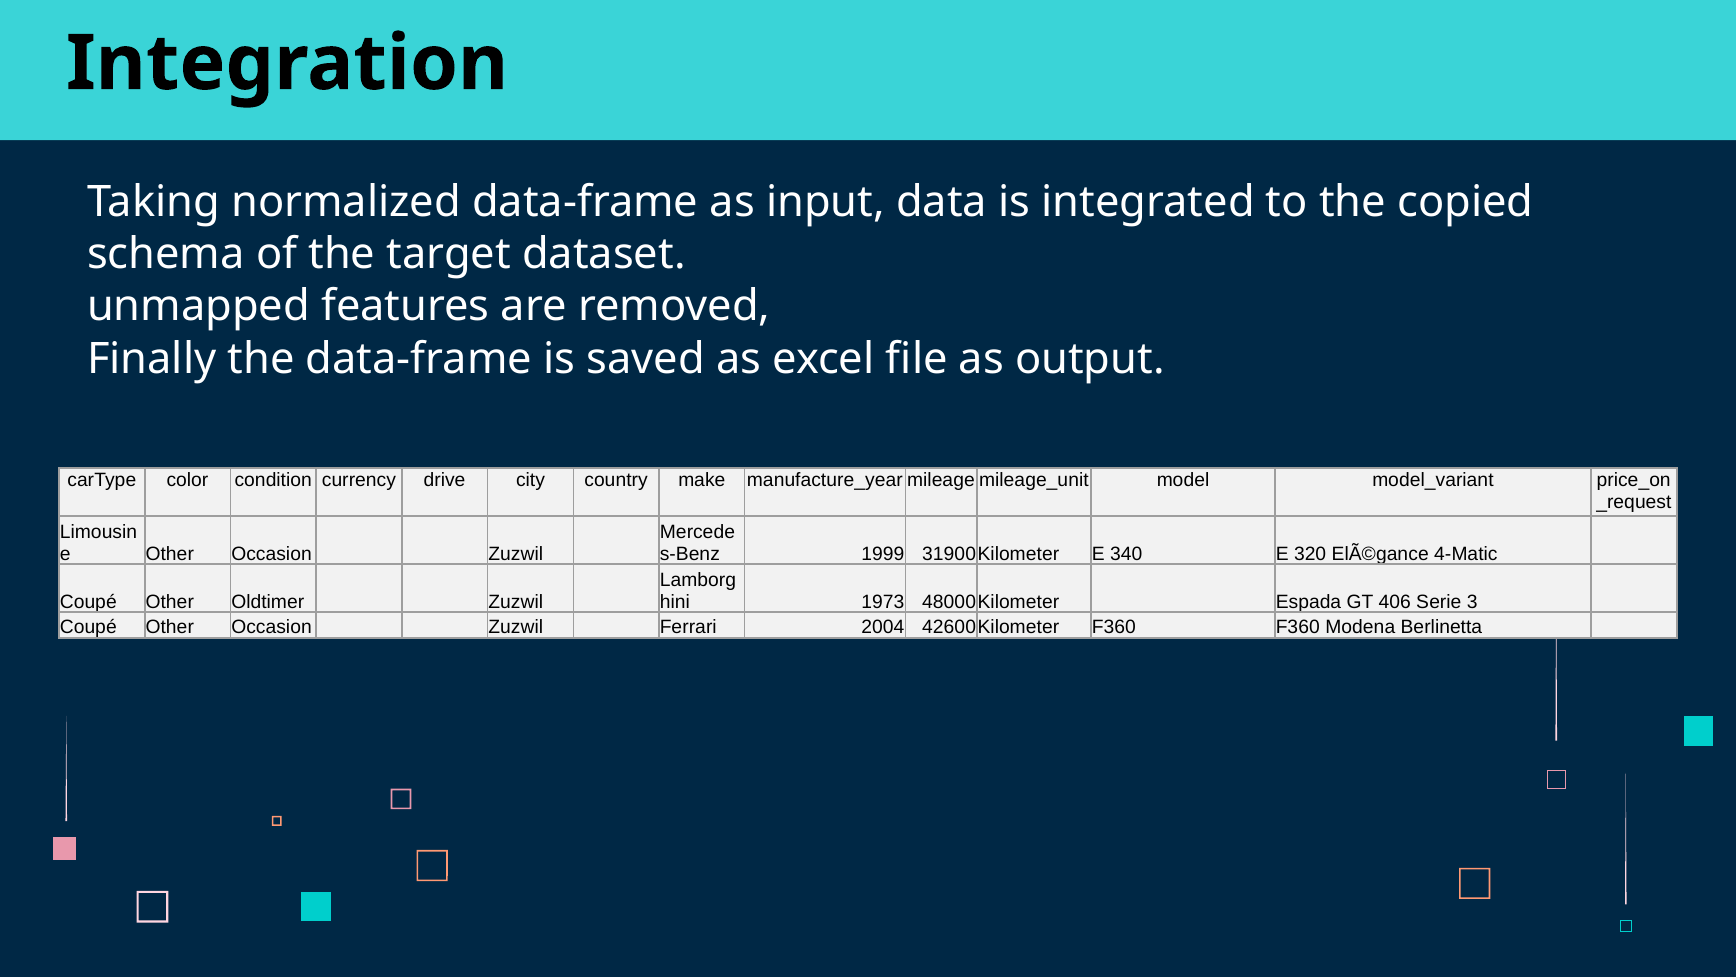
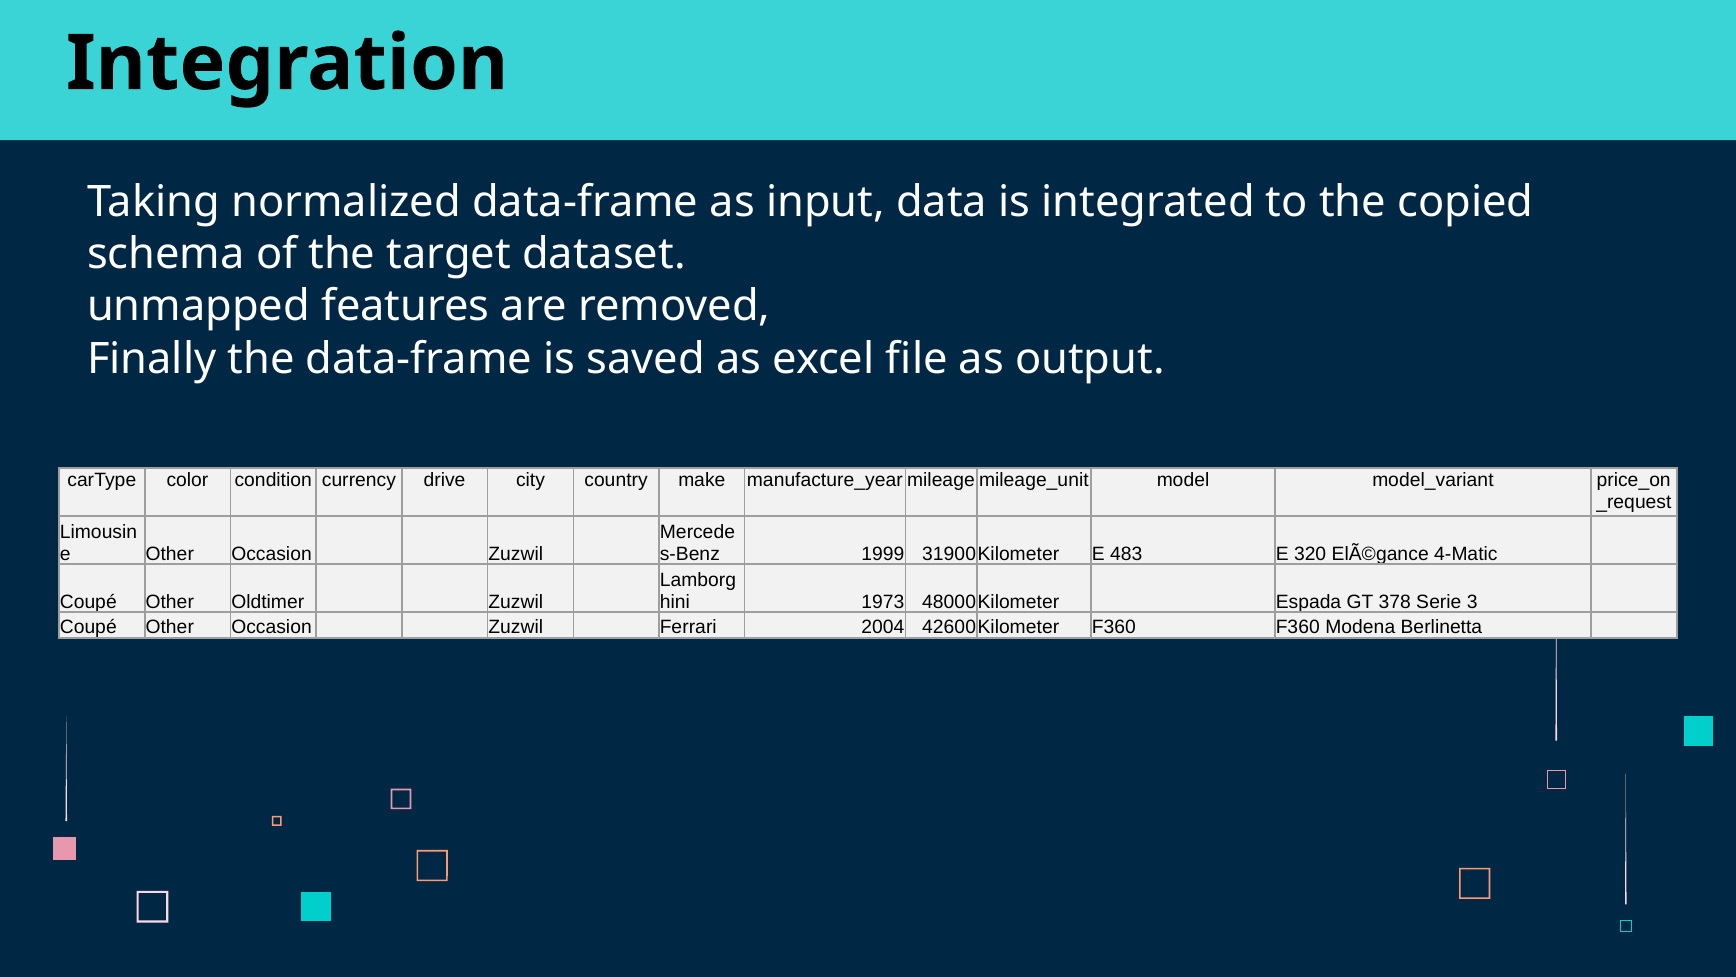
340: 340 -> 483
406: 406 -> 378
